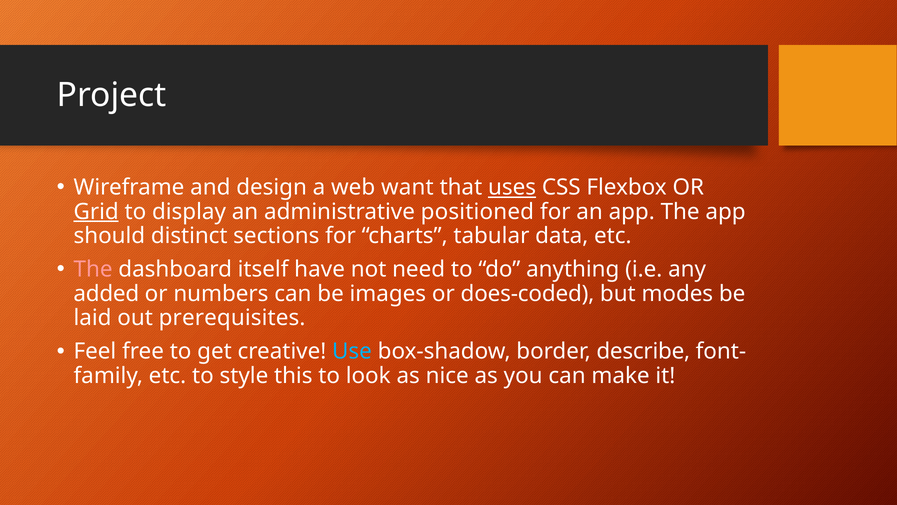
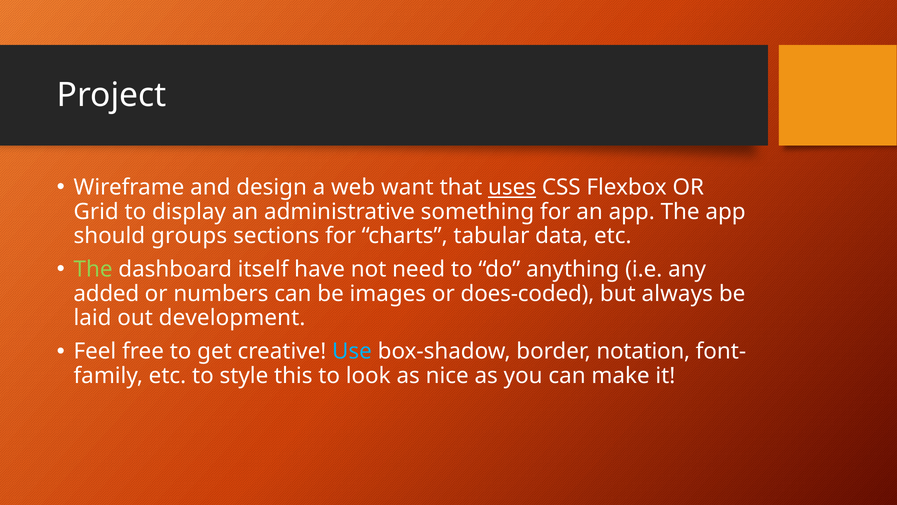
Grid underline: present -> none
positioned: positioned -> something
distinct: distinct -> groups
The at (93, 269) colour: pink -> light green
modes: modes -> always
prerequisites: prerequisites -> development
describe: describe -> notation
